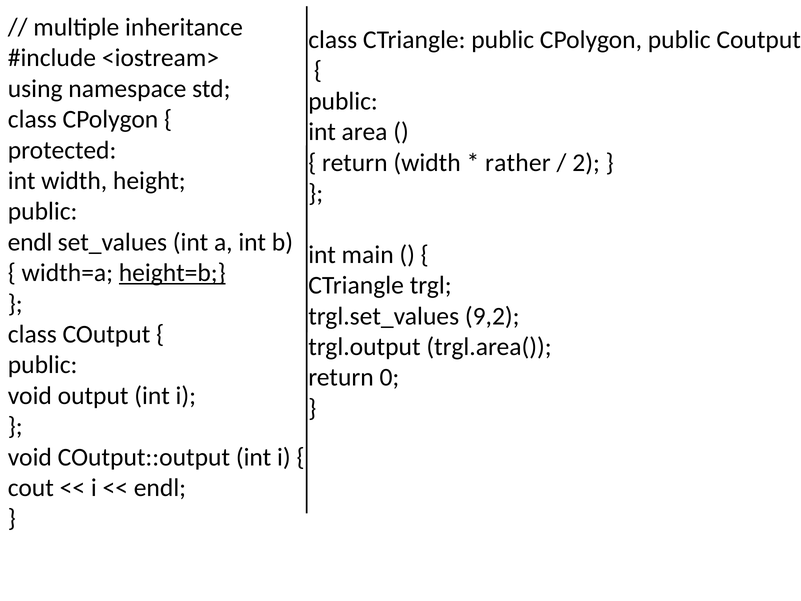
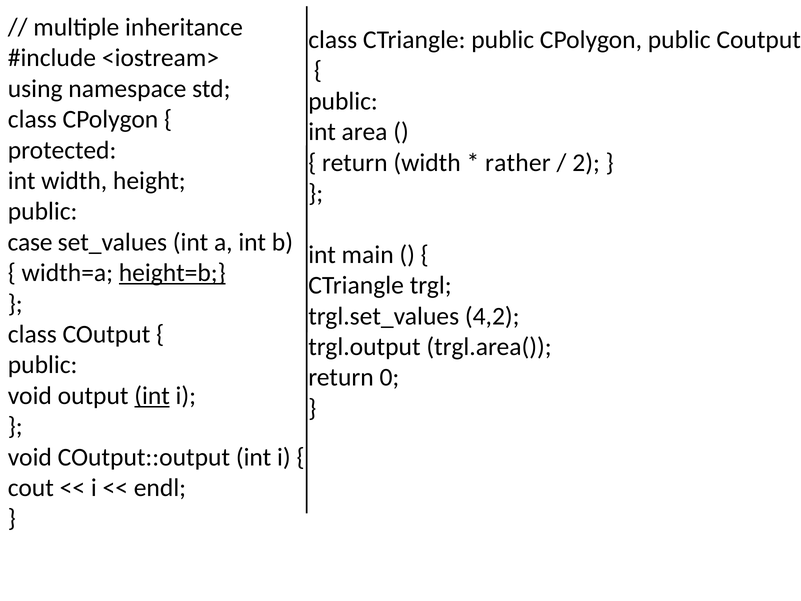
endl at (30, 242): endl -> case
9,2: 9,2 -> 4,2
int at (152, 396) underline: none -> present
